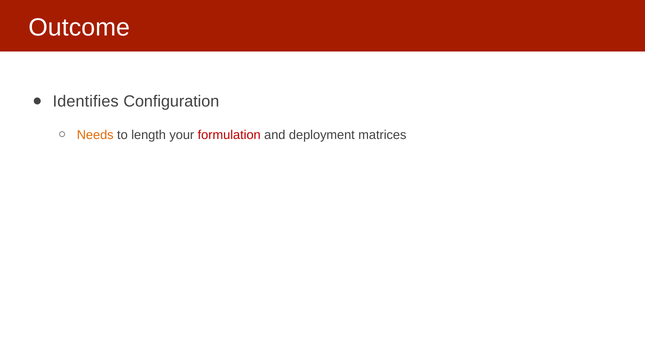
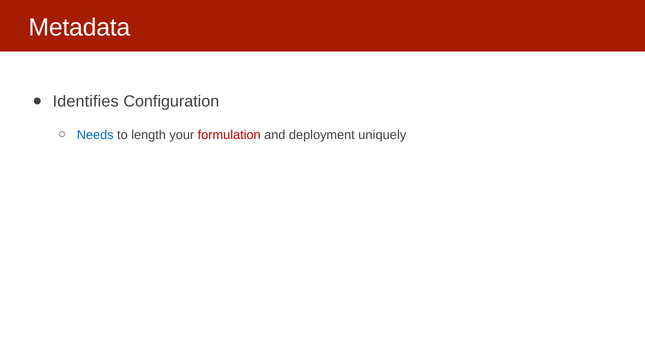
Outcome: Outcome -> Metadata
Needs colour: orange -> blue
matrices: matrices -> uniquely
